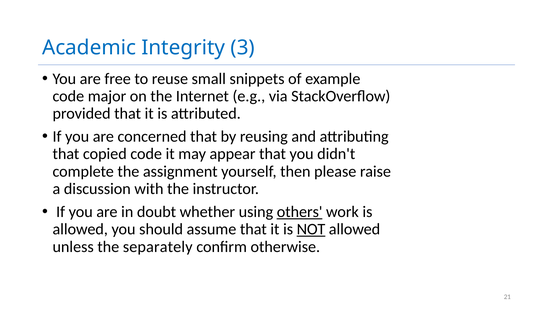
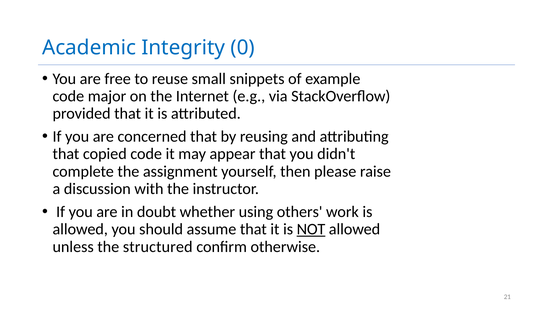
3: 3 -> 0
others underline: present -> none
separately: separately -> structured
